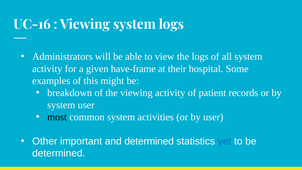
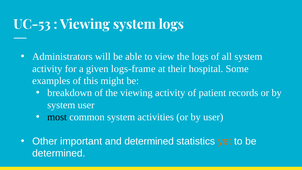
UC-16: UC-16 -> UC-53
have-frame: have-frame -> logs-frame
yet colour: blue -> orange
